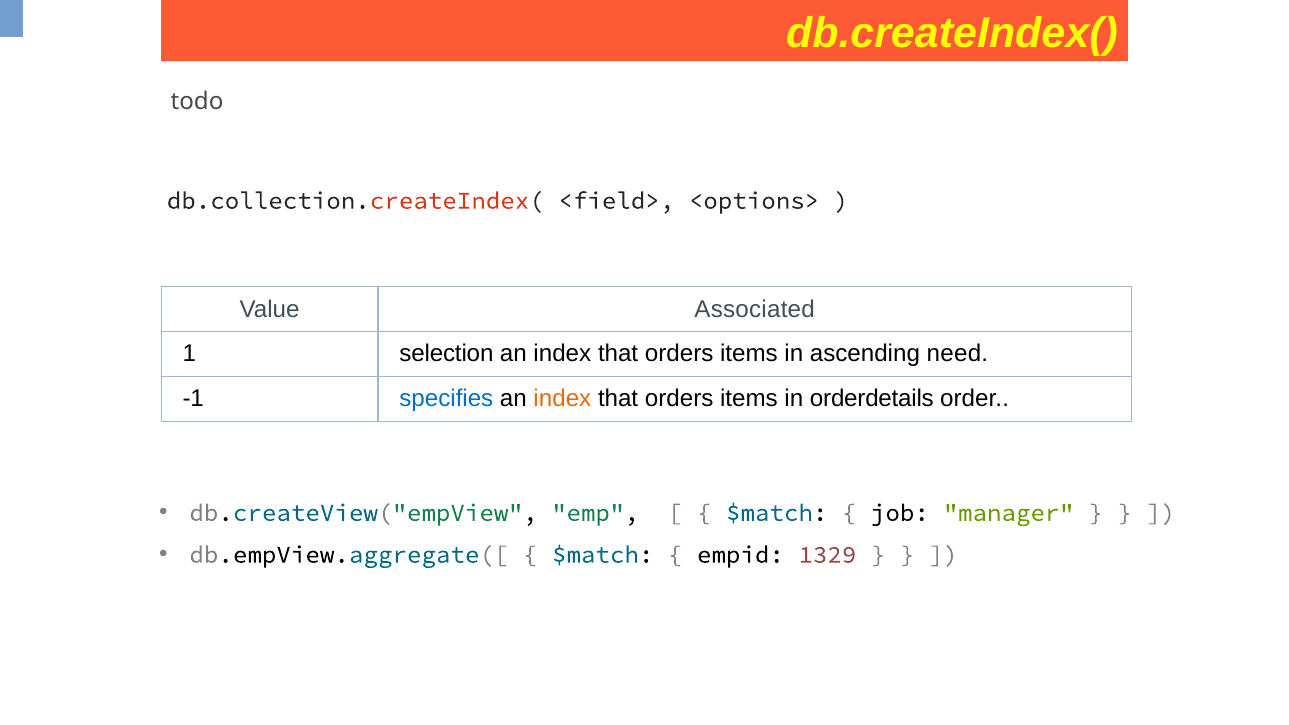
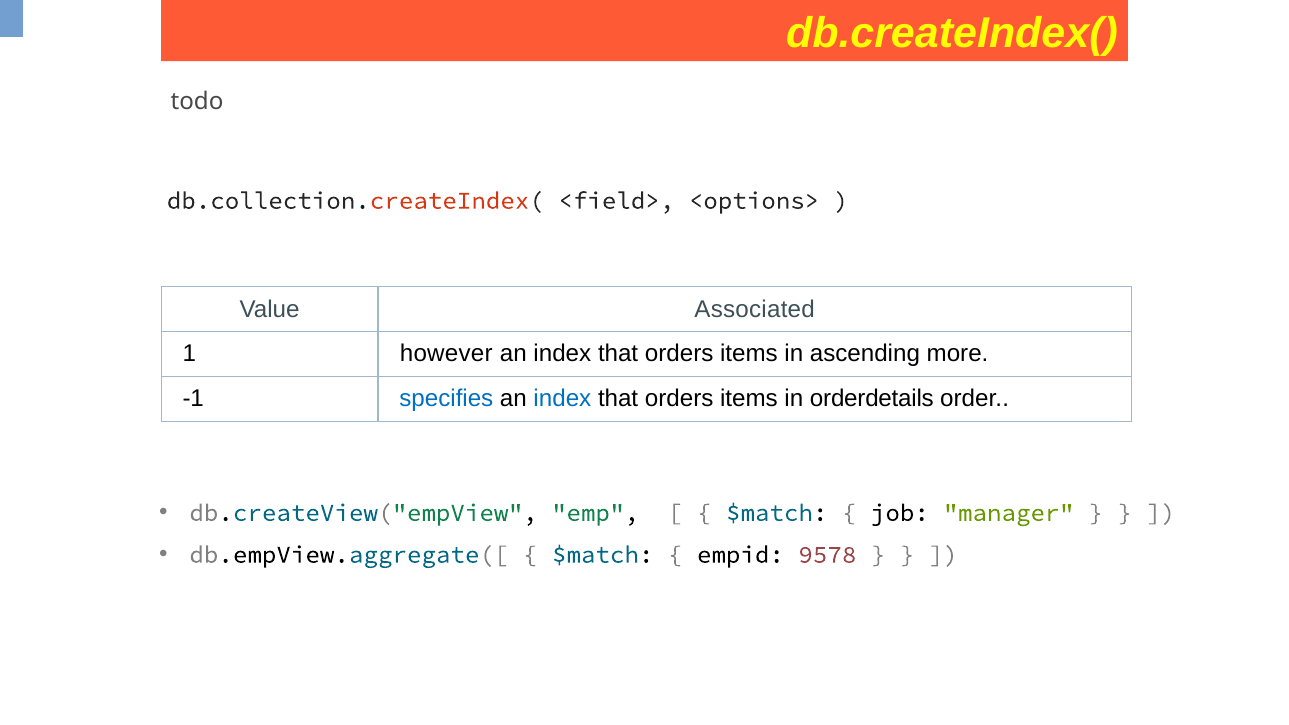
selection: selection -> however
need: need -> more
index at (562, 399) colour: orange -> blue
1329: 1329 -> 9578
